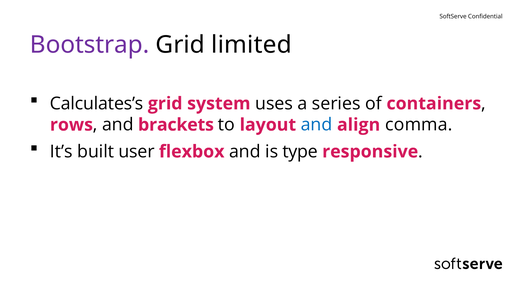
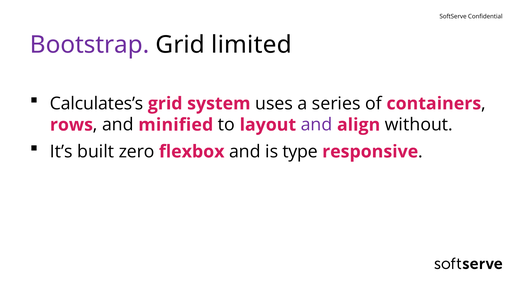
brackets: brackets -> minified
and at (317, 125) colour: blue -> purple
comma: comma -> without
user: user -> zero
